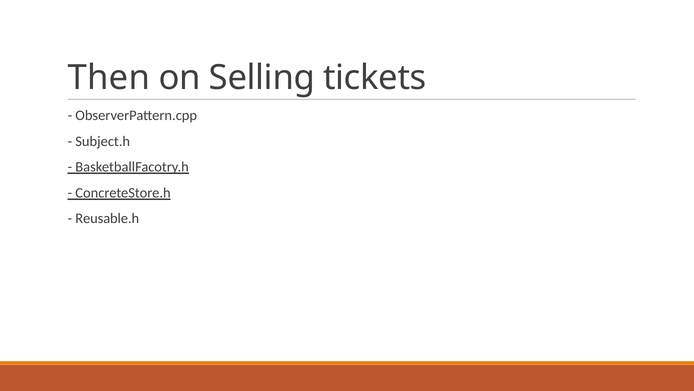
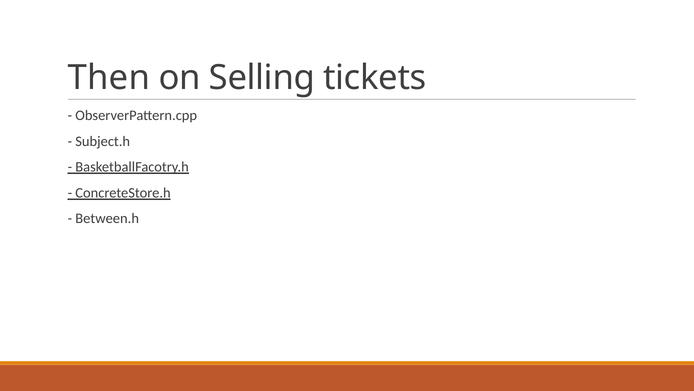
Reusable.h: Reusable.h -> Between.h
